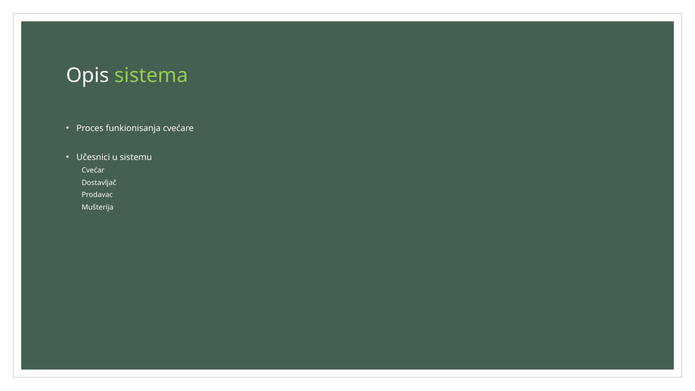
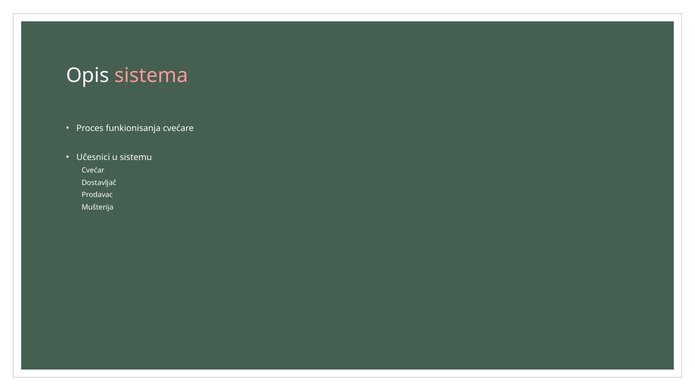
sistema colour: light green -> pink
